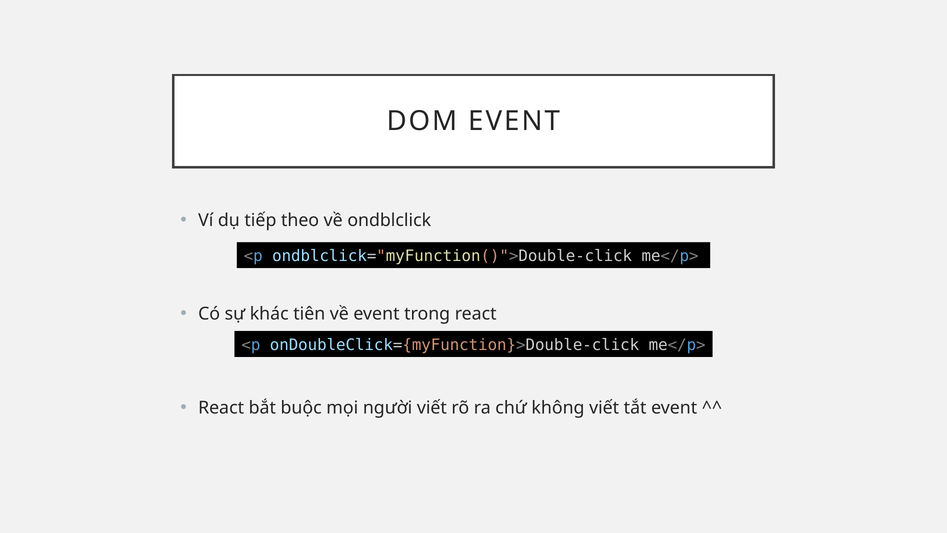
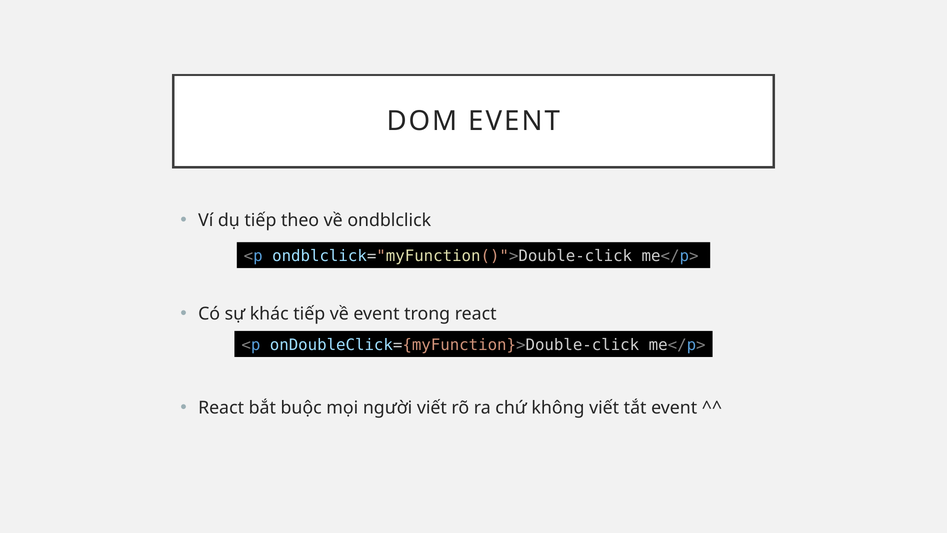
khác tiên: tiên -> tiếp
